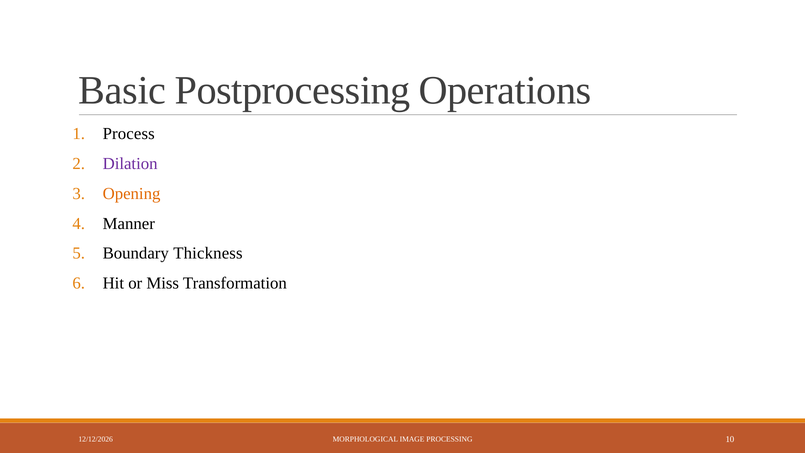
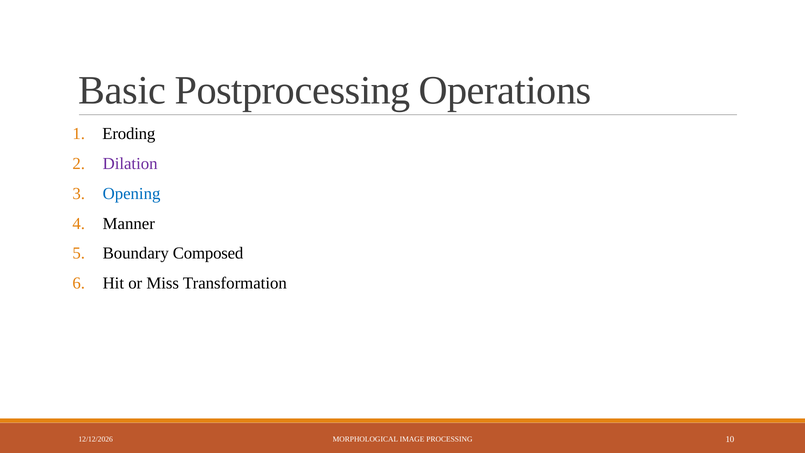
Process: Process -> Eroding
Opening colour: orange -> blue
Thickness: Thickness -> Composed
